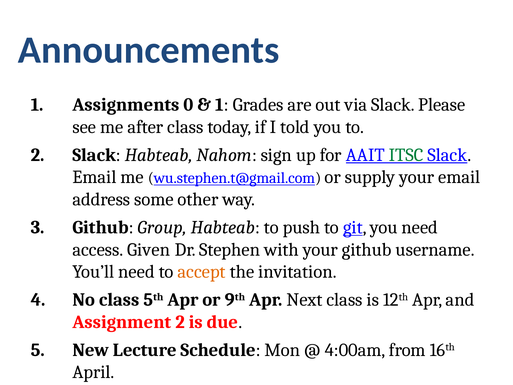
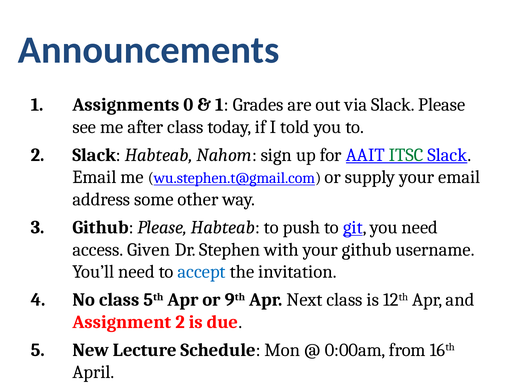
Github Group: Group -> Please
accept colour: orange -> blue
4:00am: 4:00am -> 0:00am
